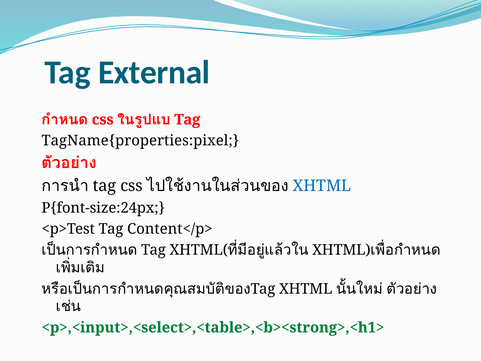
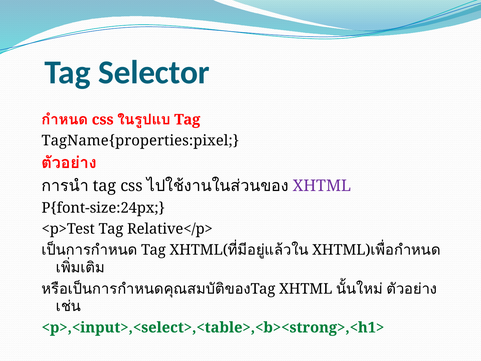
External: External -> Selector
XHTML at (322, 186) colour: blue -> purple
Content</p>: Content</p> -> Relative</p>
